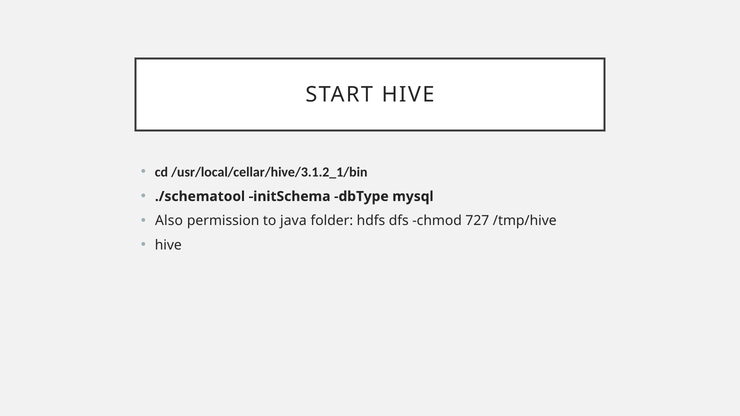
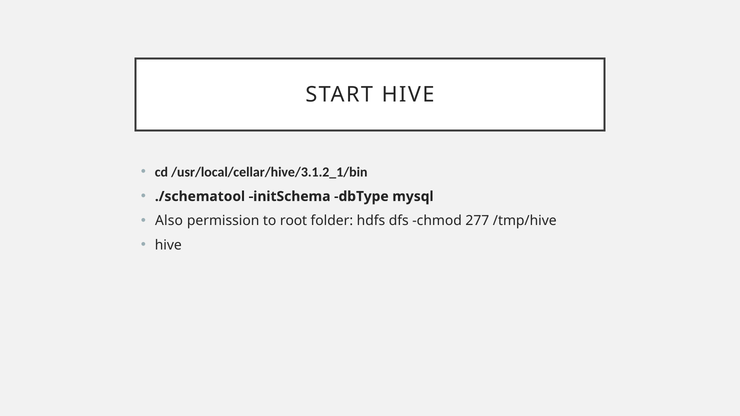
java: java -> root
727: 727 -> 277
